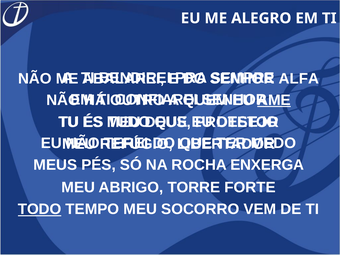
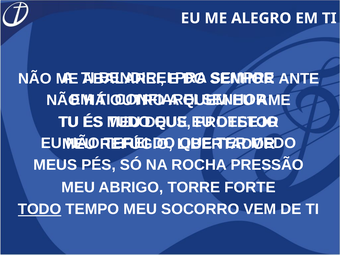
ALFA: ALFA -> ANTE
AME underline: present -> none
ENXERGA: ENXERGA -> PRESSÃO
